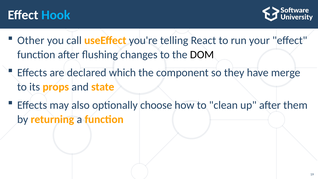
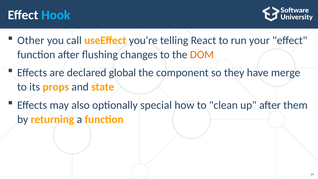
DOM colour: black -> orange
which: which -> global
choose: choose -> special
